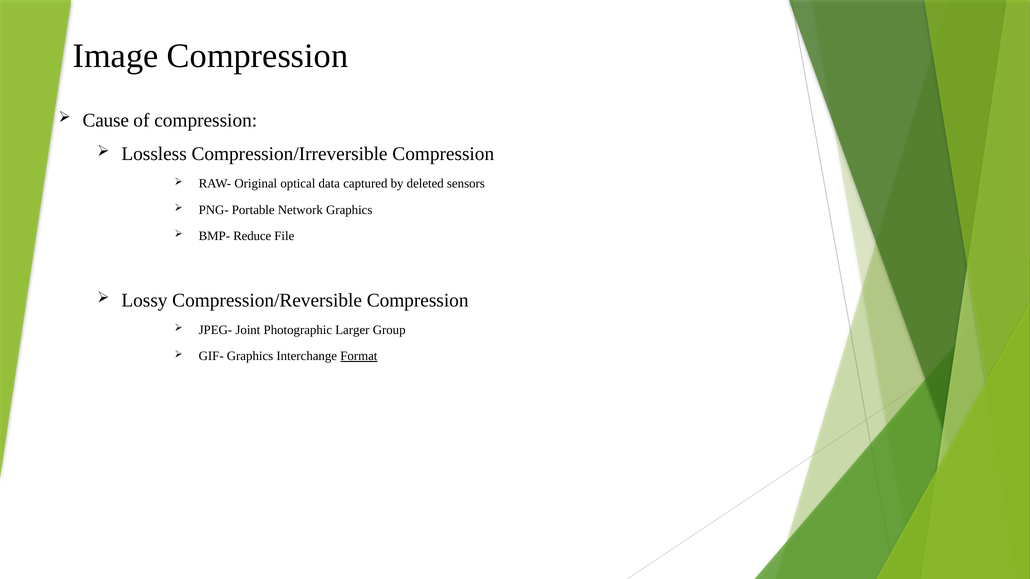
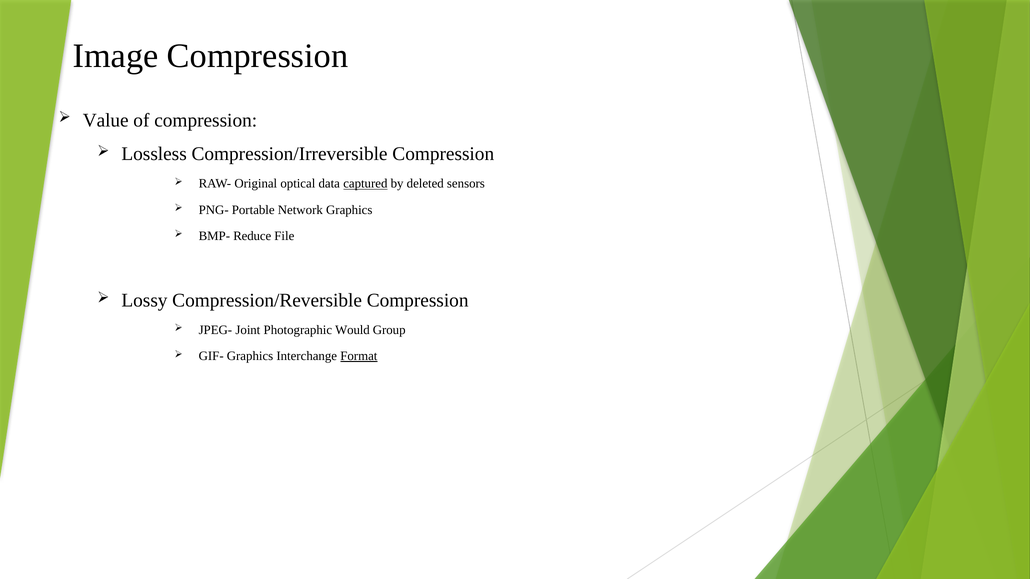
Cause: Cause -> Value
captured underline: none -> present
Larger: Larger -> Would
